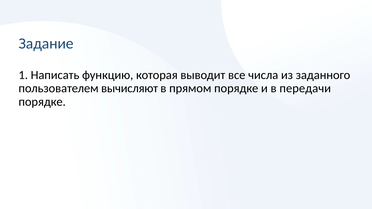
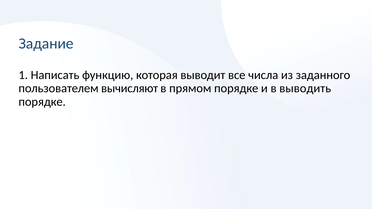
передачи: передачи -> выводить
